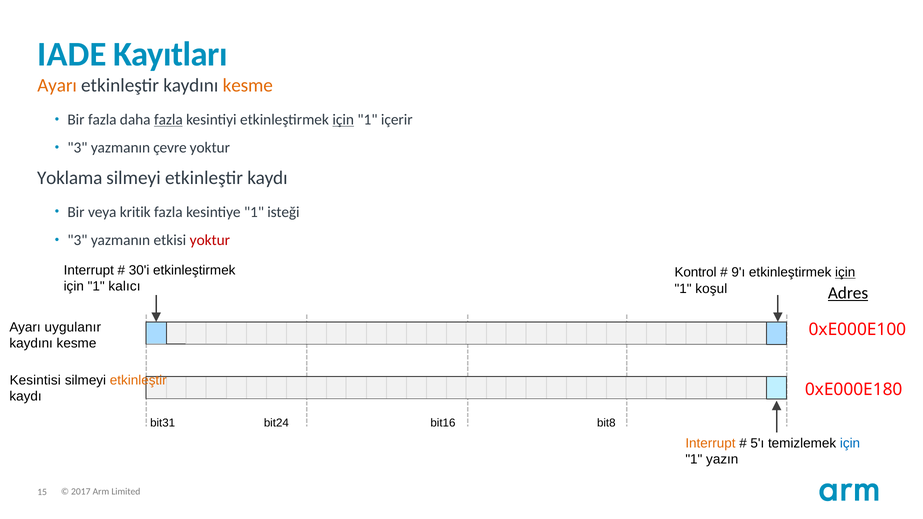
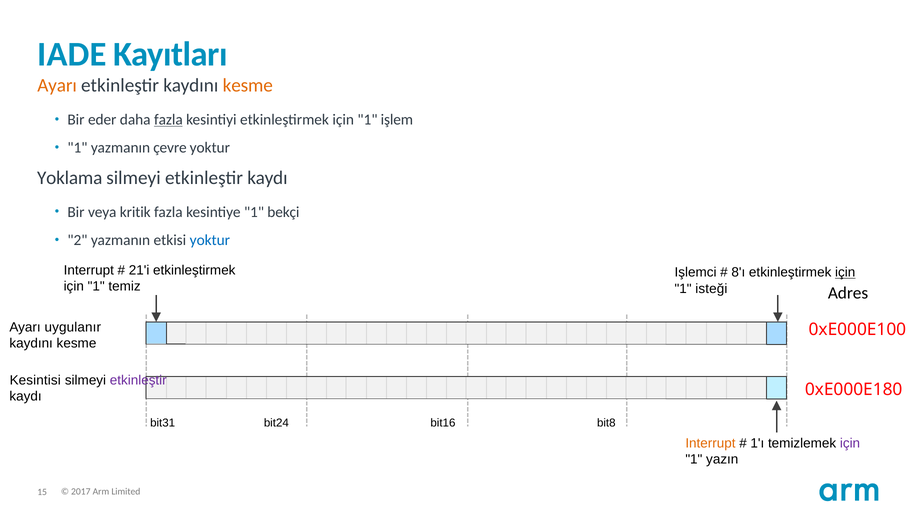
Bir fazla: fazla -> eder
için at (343, 120) underline: present -> none
içerir: içerir -> işlem
3 at (77, 148): 3 -> 1
isteği: isteği -> bekçi
3 at (77, 240): 3 -> 2
yoktur at (210, 240) colour: red -> blue
30'i: 30'i -> 21'i
Kontrol: Kontrol -> Işlemci
9'ı: 9'ı -> 8'ı
kalıcı: kalıcı -> temiz
koşul: koşul -> isteği
Adres underline: present -> none
etkinleştir at (138, 380) colour: orange -> purple
5'ı: 5'ı -> 1'ı
için at (850, 443) colour: blue -> purple
